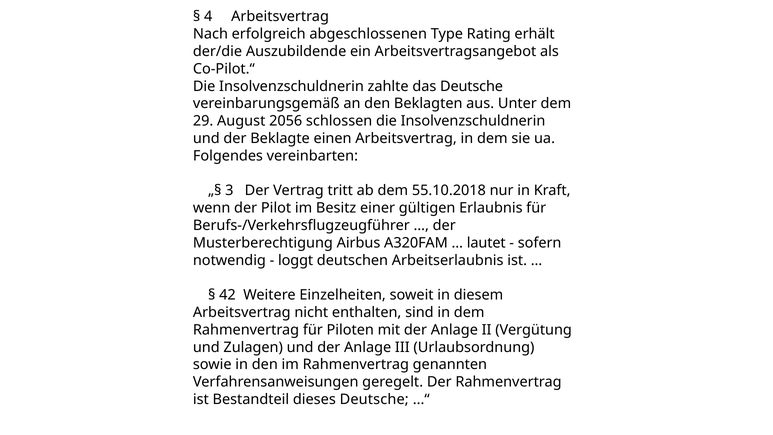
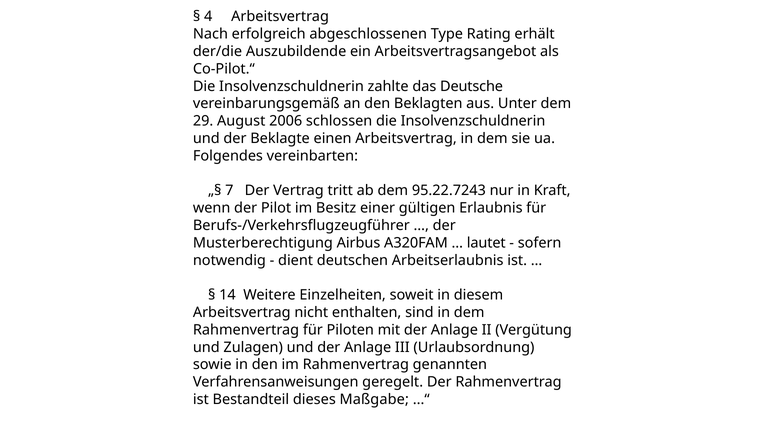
2056: 2056 -> 2006
3: 3 -> 7
55.10.2018: 55.10.2018 -> 95.22.7243
loggt: loggt -> dient
42: 42 -> 14
dieses Deutsche: Deutsche -> Maßgabe
